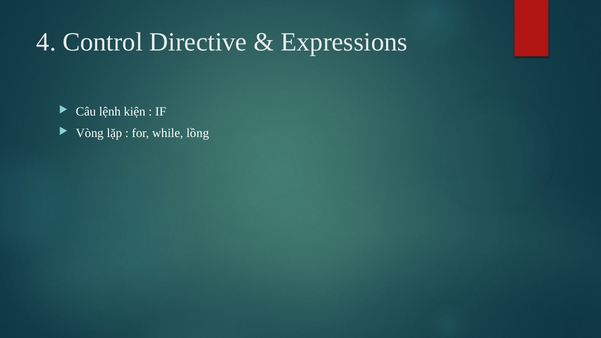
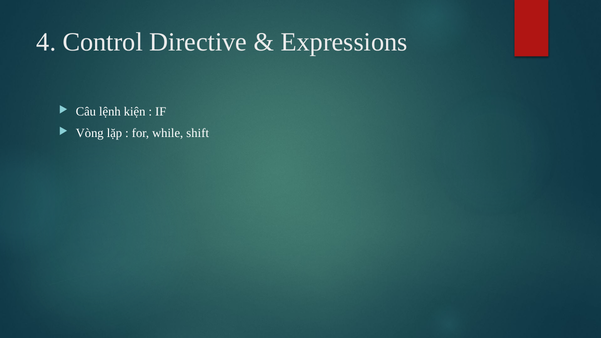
lồng: lồng -> shift
